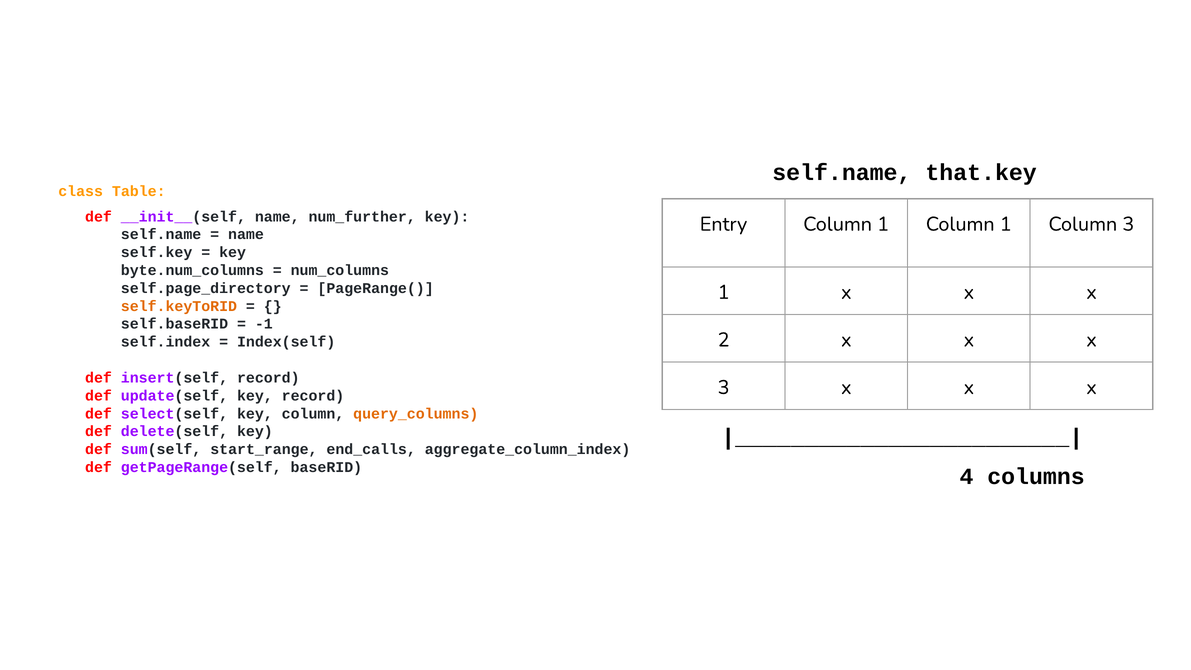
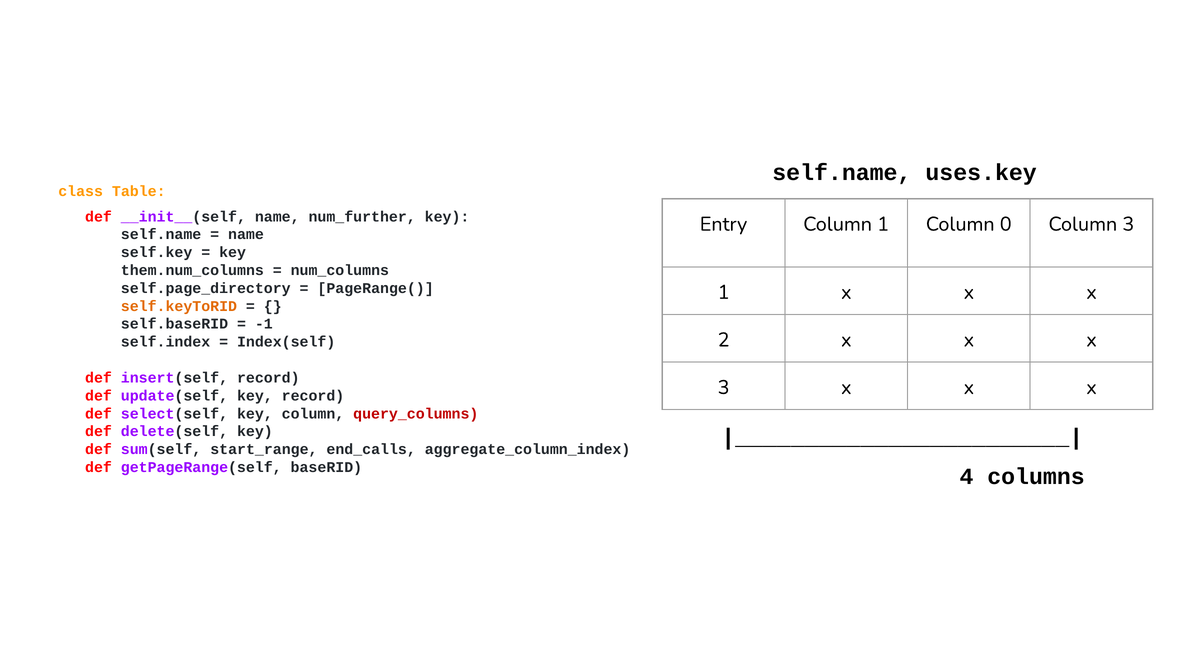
that.key: that.key -> uses.key
1 Column 1: 1 -> 0
byte.num_columns: byte.num_columns -> them.num_columns
query_columns colour: orange -> red
